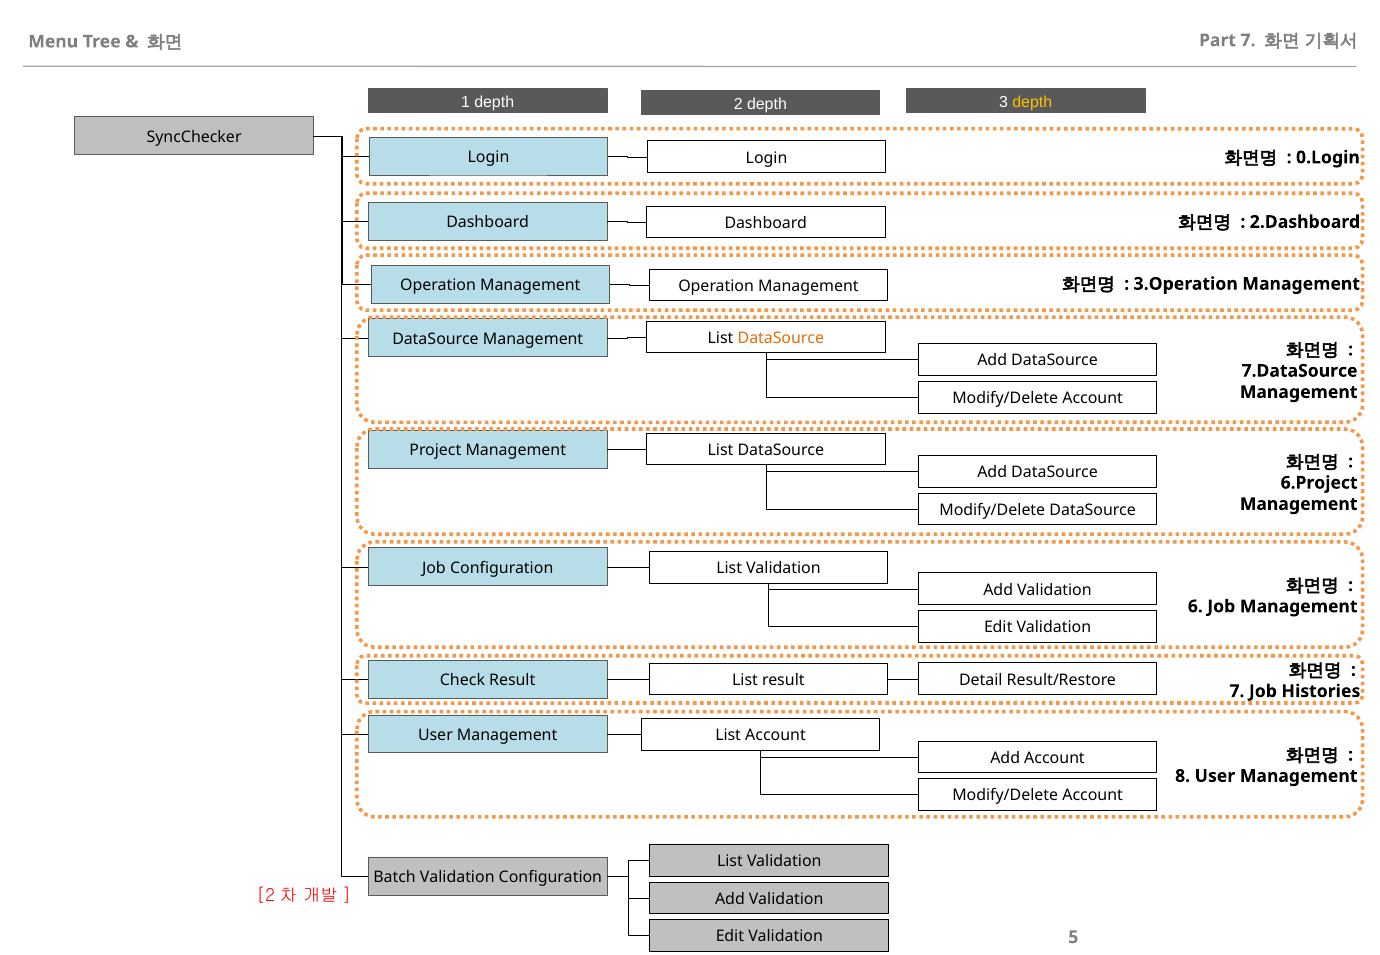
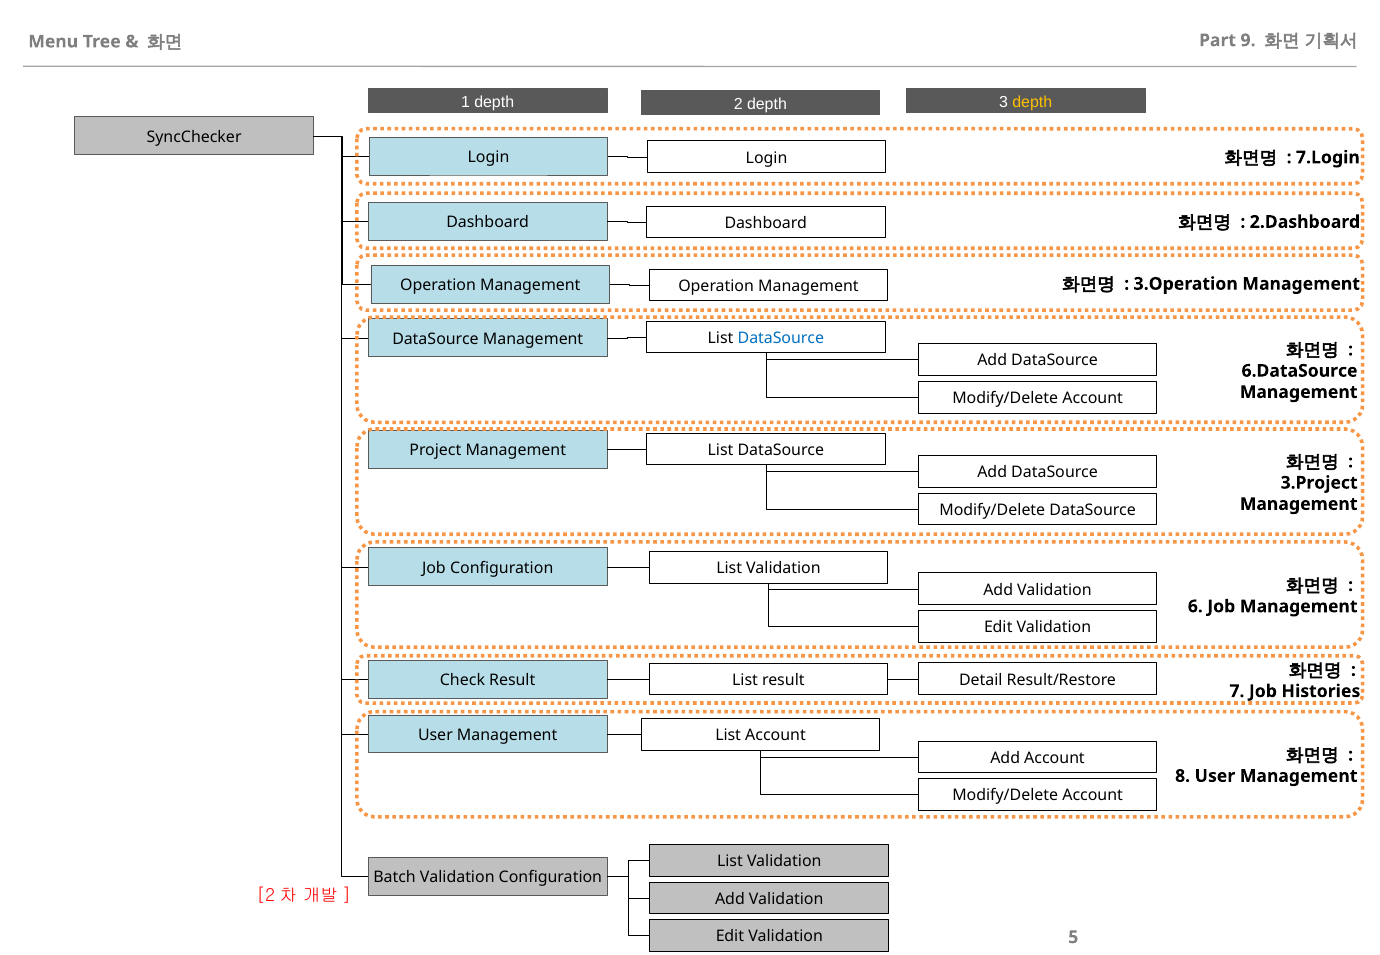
Part 7: 7 -> 9
0.Login: 0.Login -> 7.Login
DataSource at (781, 338) colour: orange -> blue
7.DataSource: 7.DataSource -> 6.DataSource
6.Project: 6.Project -> 3.Project
